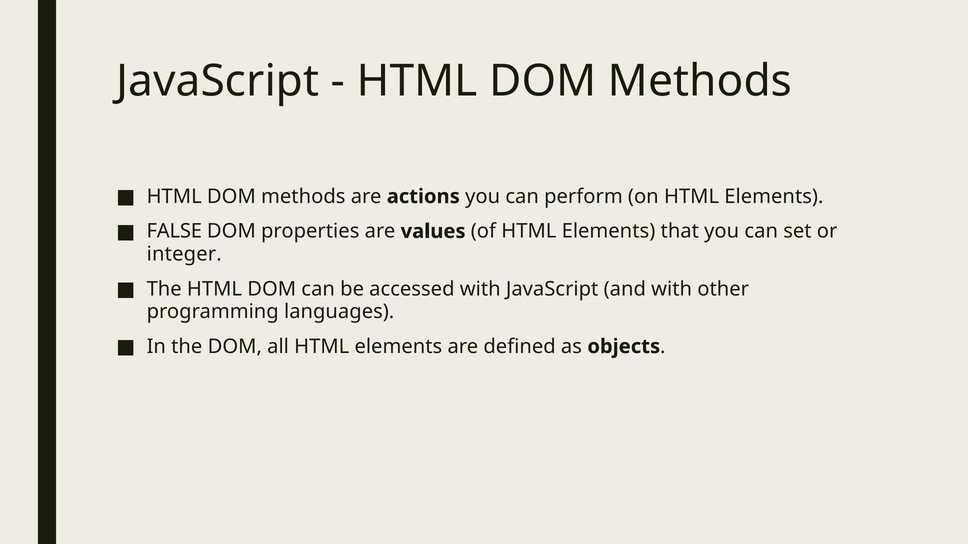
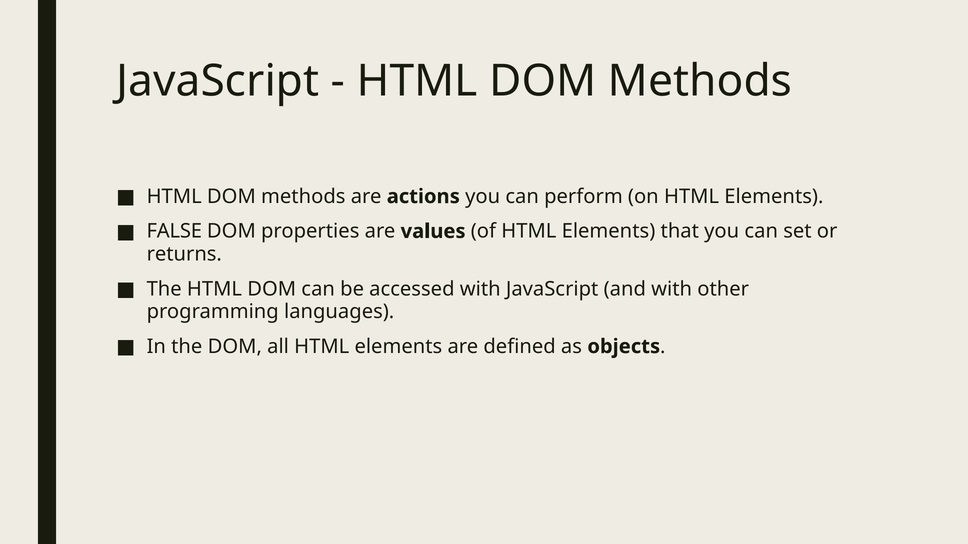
integer: integer -> returns
